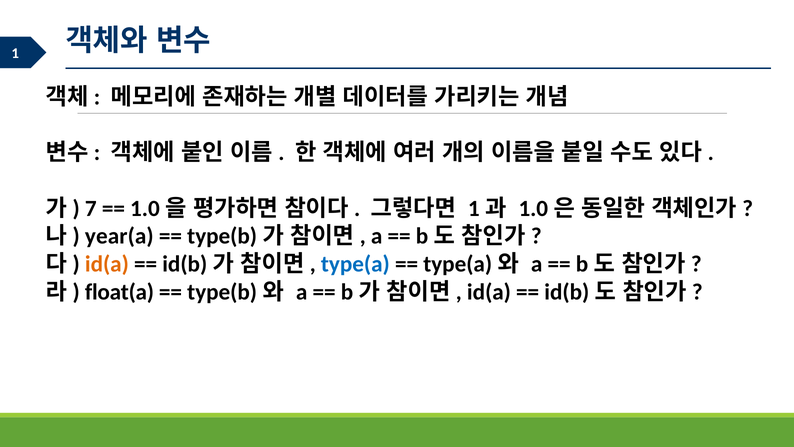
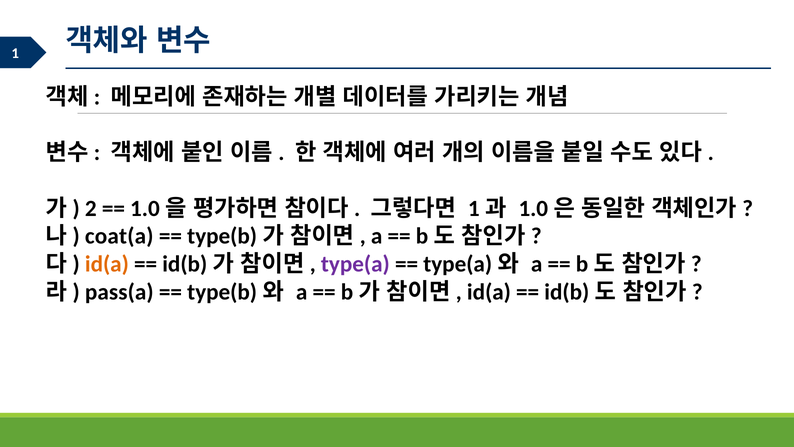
7: 7 -> 2
year(a: year(a -> coat(a
type(a colour: blue -> purple
float(a: float(a -> pass(a
